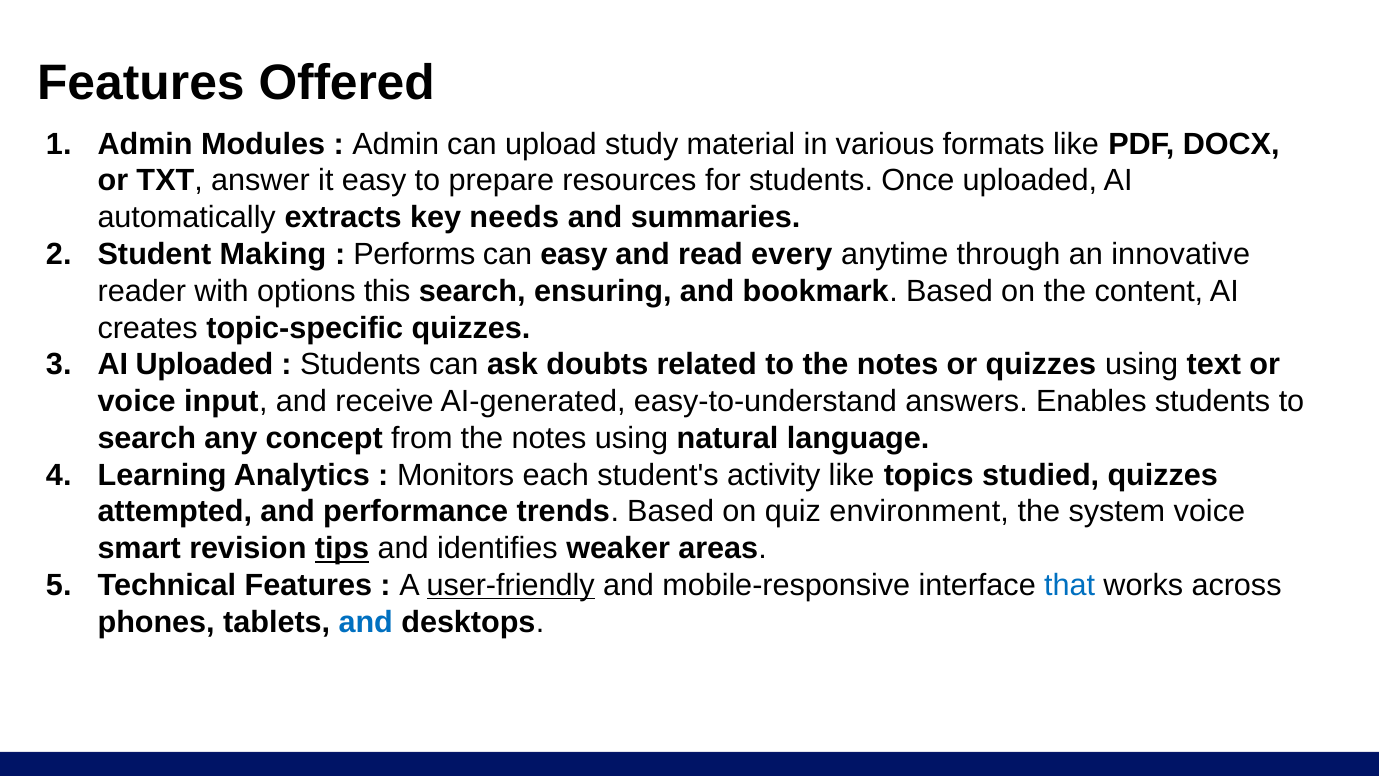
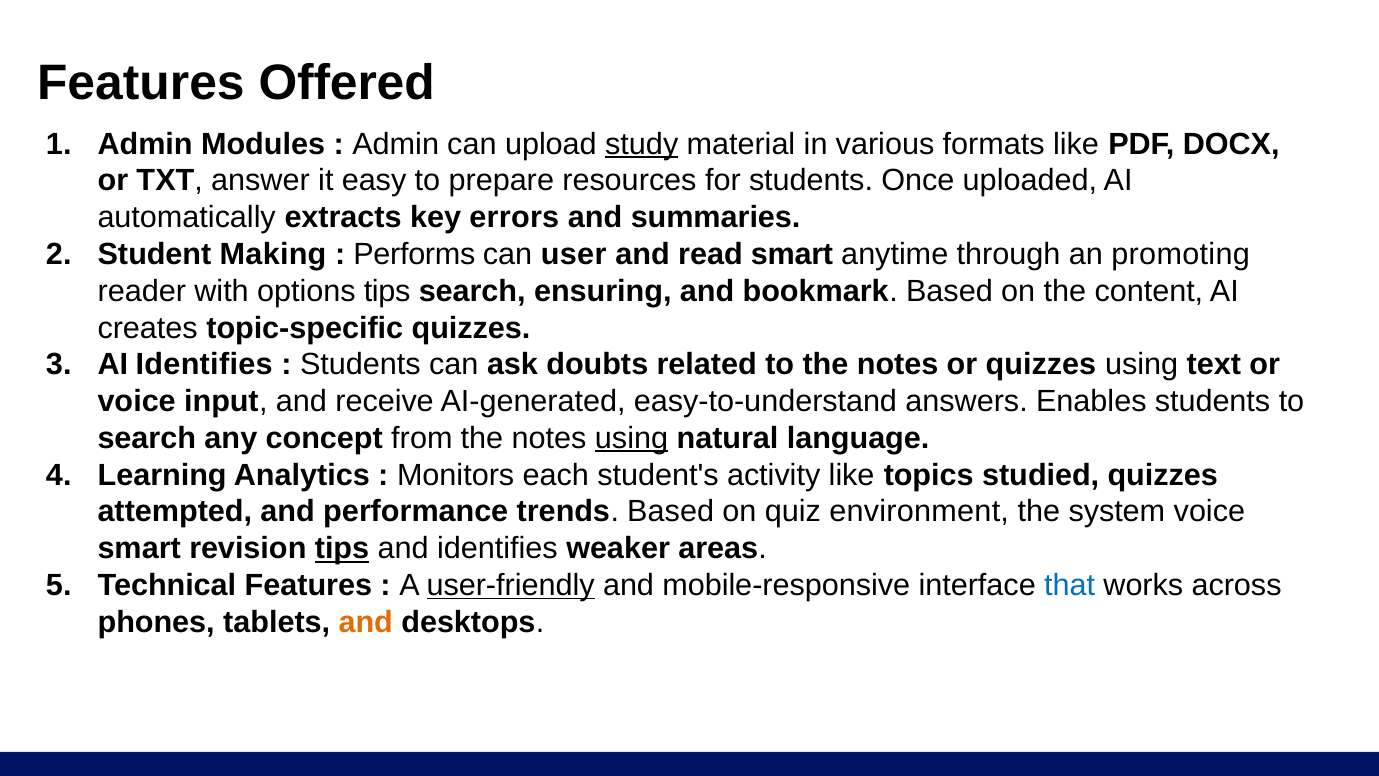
study underline: none -> present
needs: needs -> errors
can easy: easy -> user
read every: every -> smart
innovative: innovative -> promoting
options this: this -> tips
AI Uploaded: Uploaded -> Identifies
using at (632, 438) underline: none -> present
and at (366, 622) colour: blue -> orange
